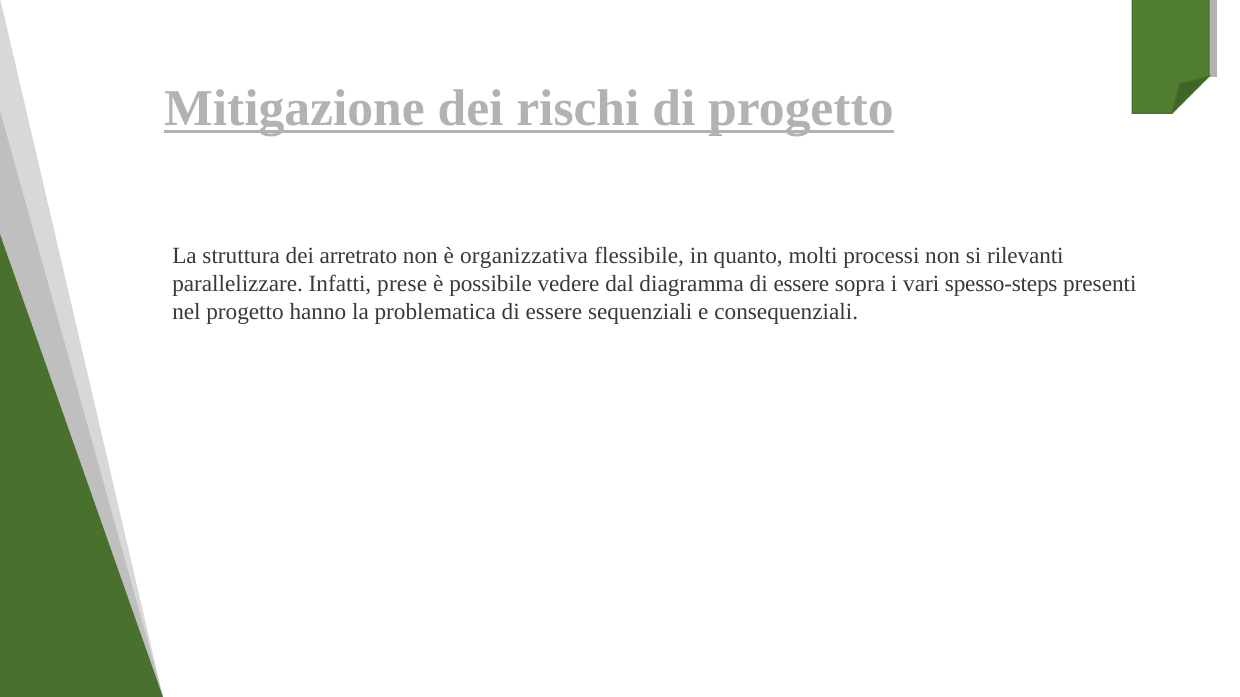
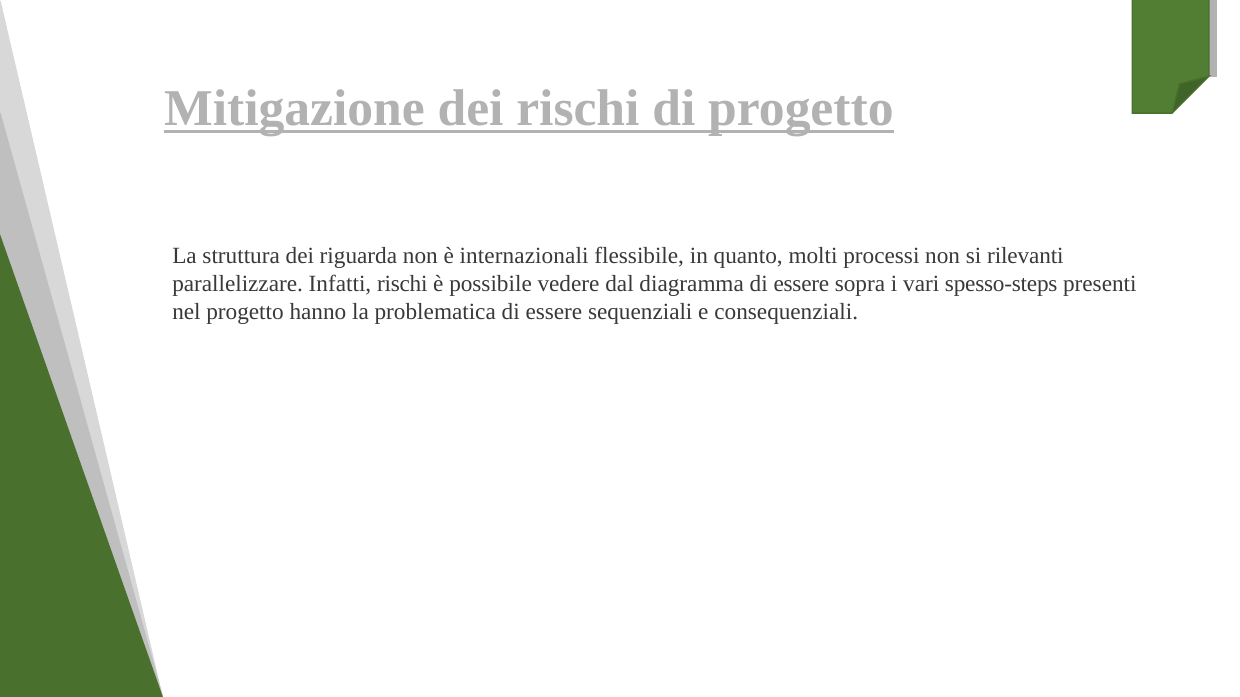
arretrato: arretrato -> riguarda
organizzativa: organizzativa -> internazionali
Infatti prese: prese -> rischi
